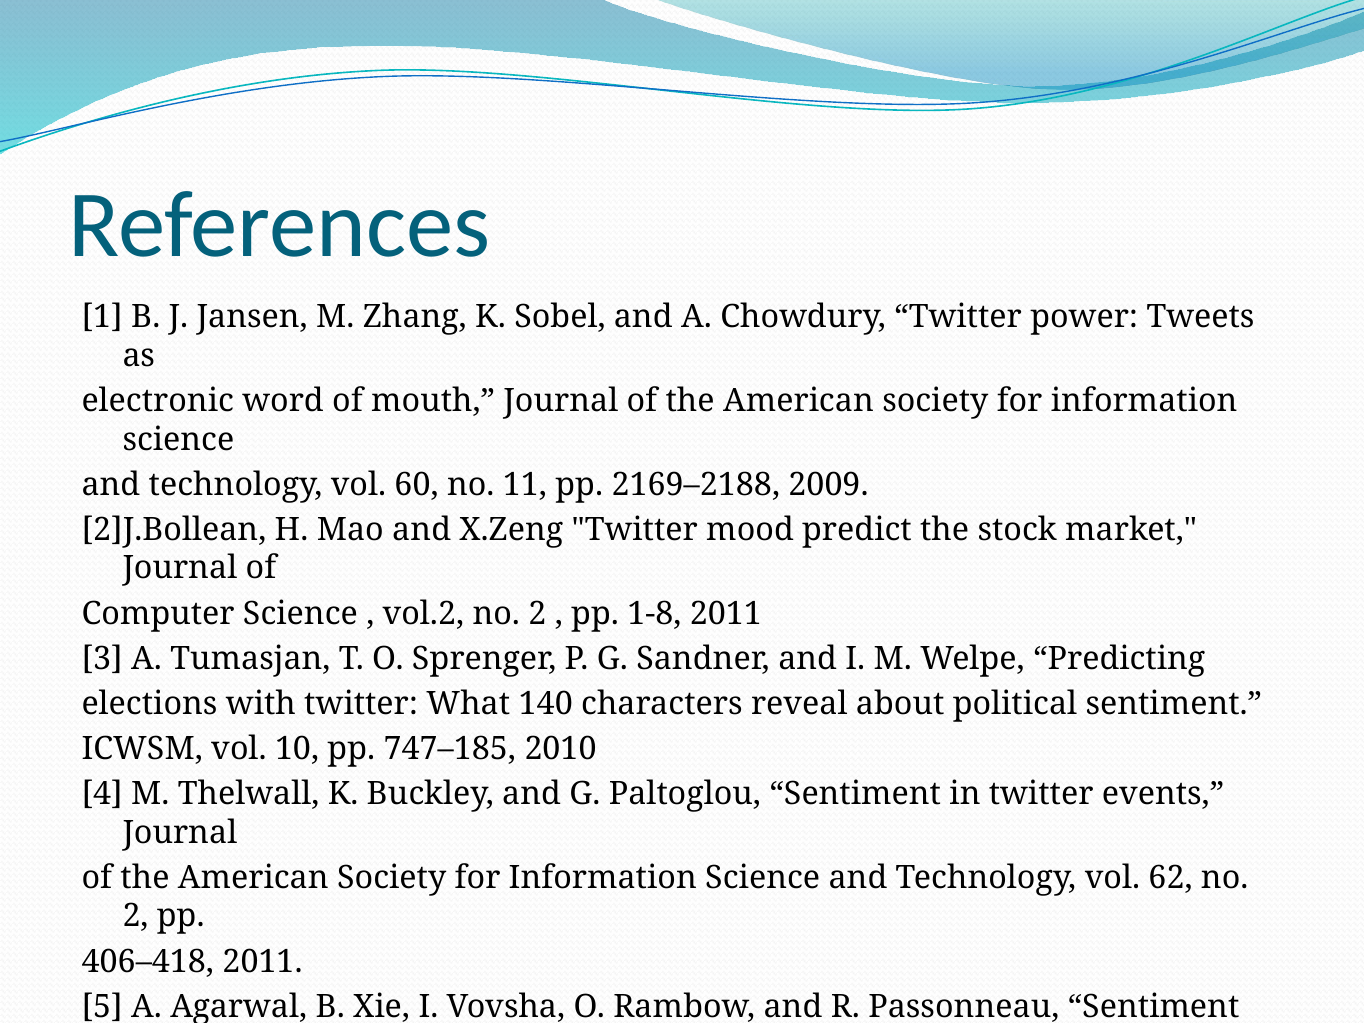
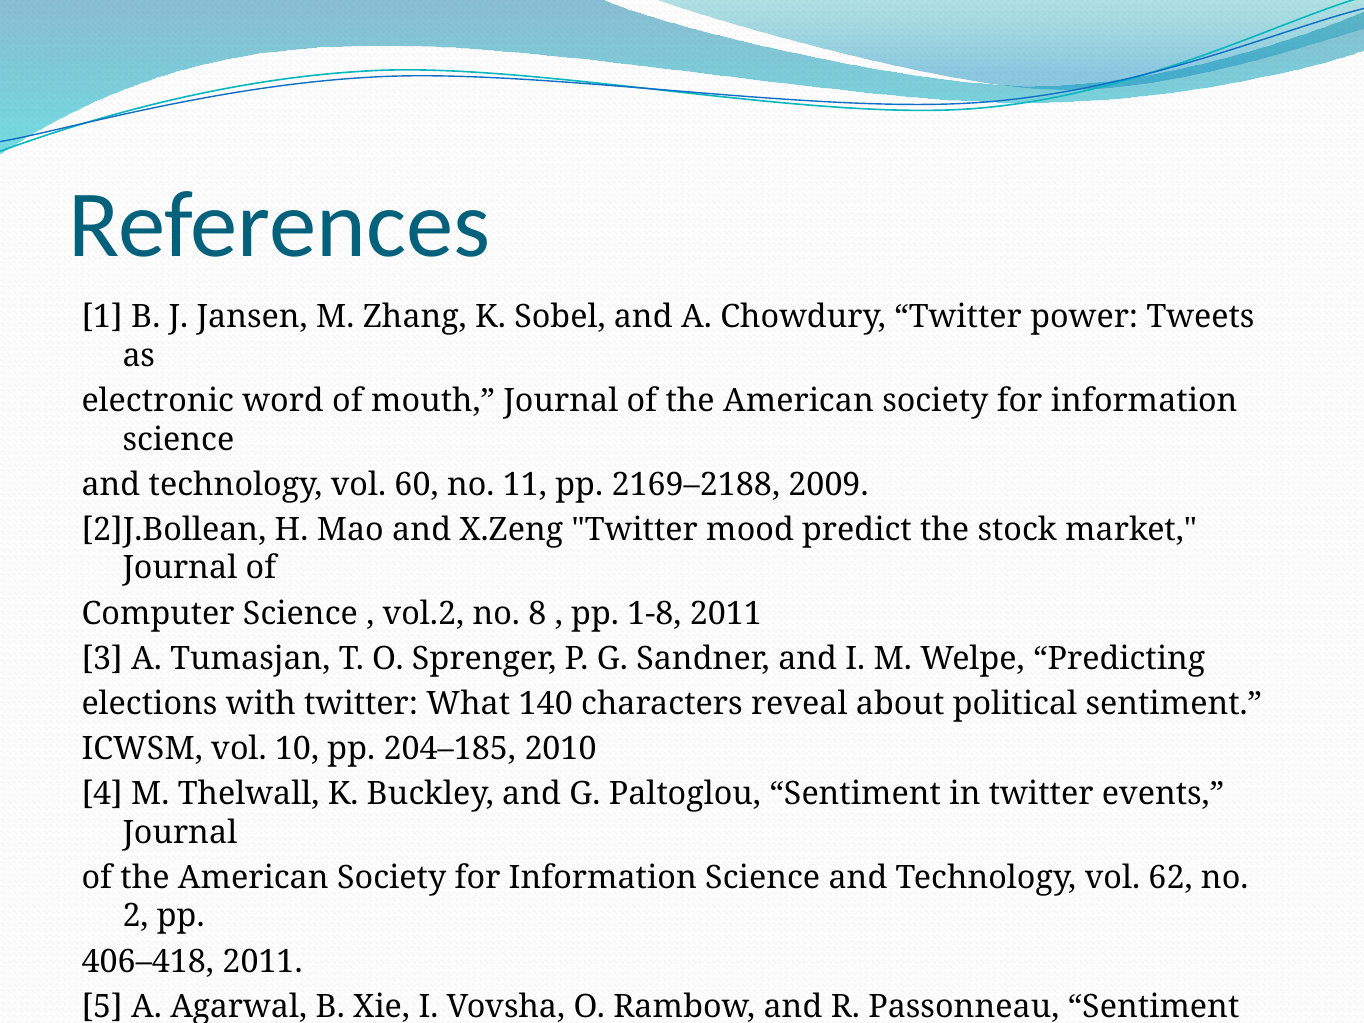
vol.2 no 2: 2 -> 8
747–185: 747–185 -> 204–185
